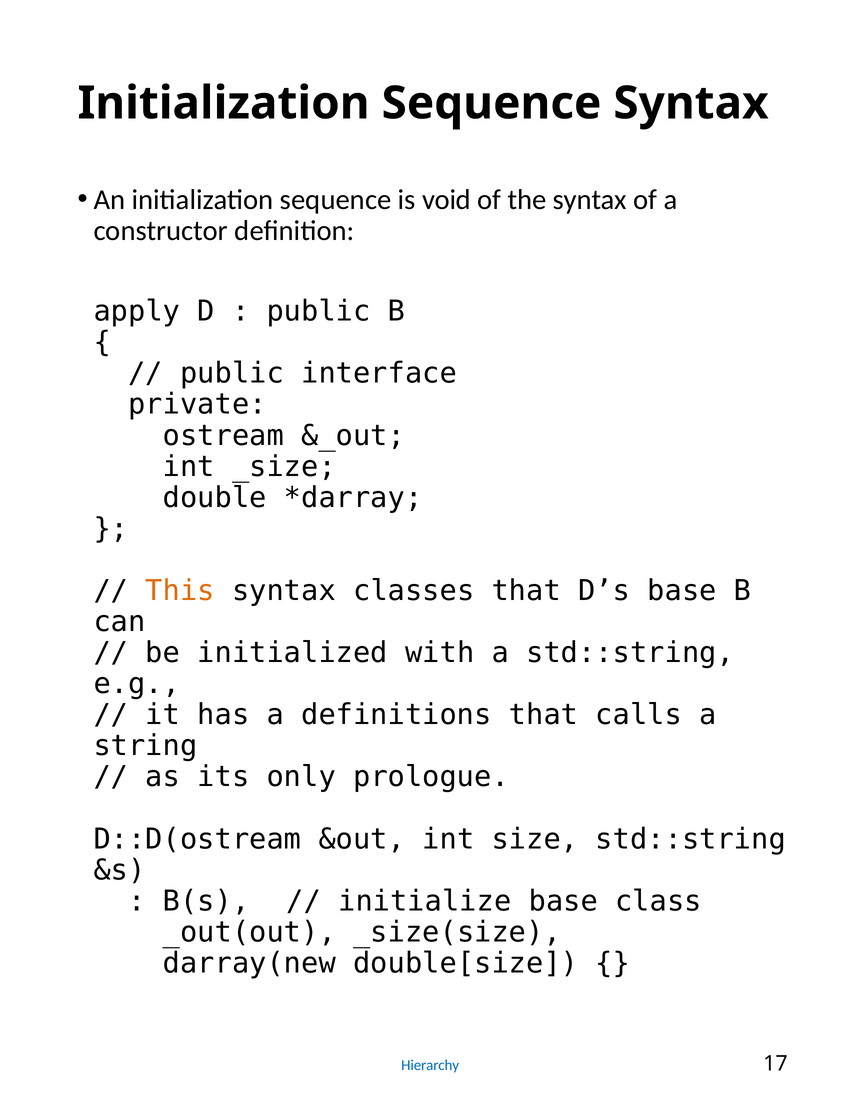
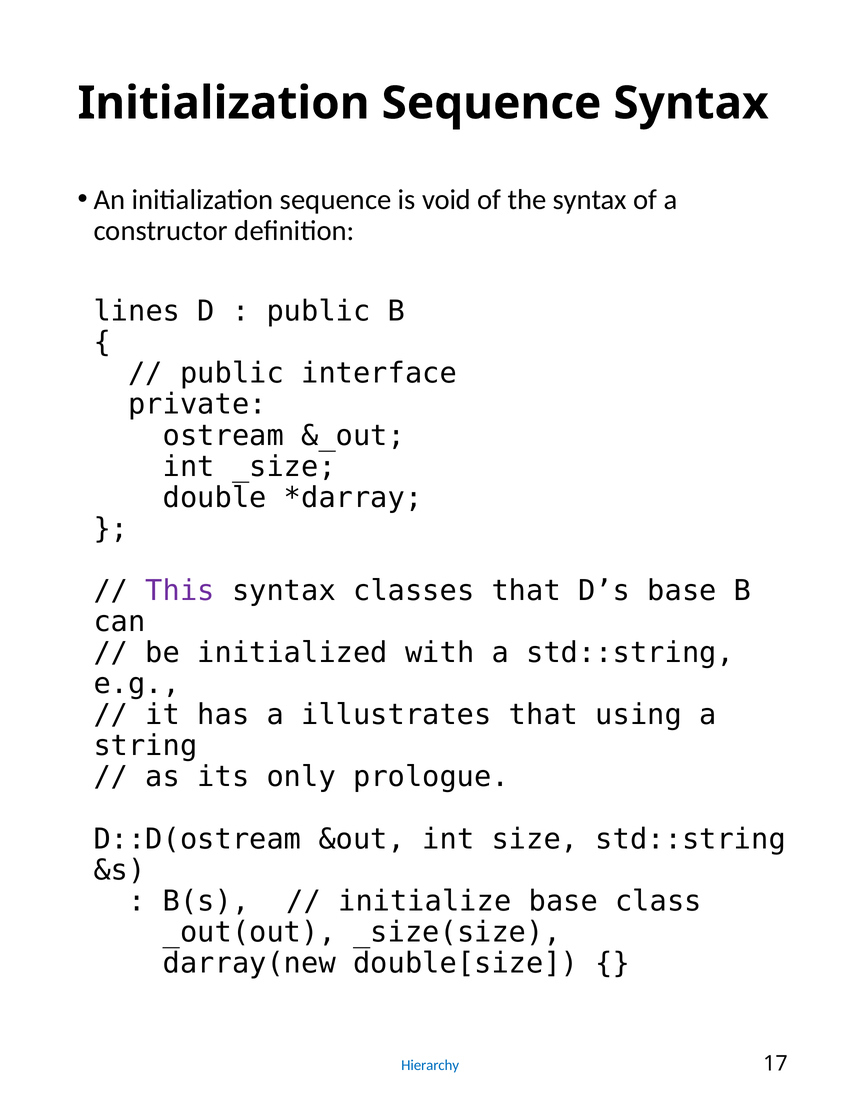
apply: apply -> lines
This colour: orange -> purple
definitions: definitions -> illustrates
calls: calls -> using
